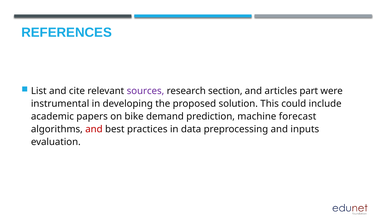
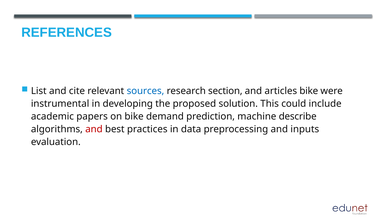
sources colour: purple -> blue
articles part: part -> bike
forecast: forecast -> describe
